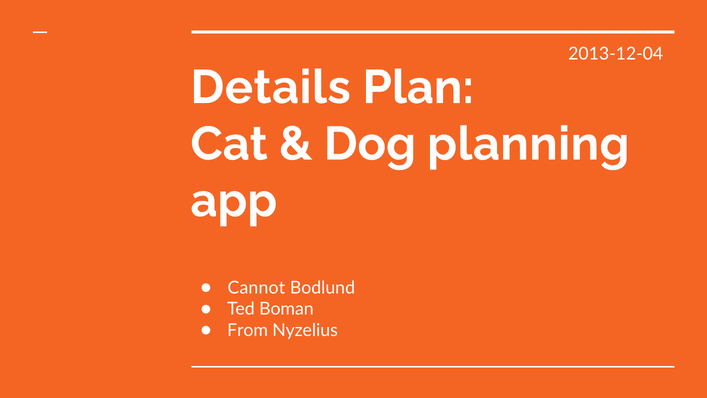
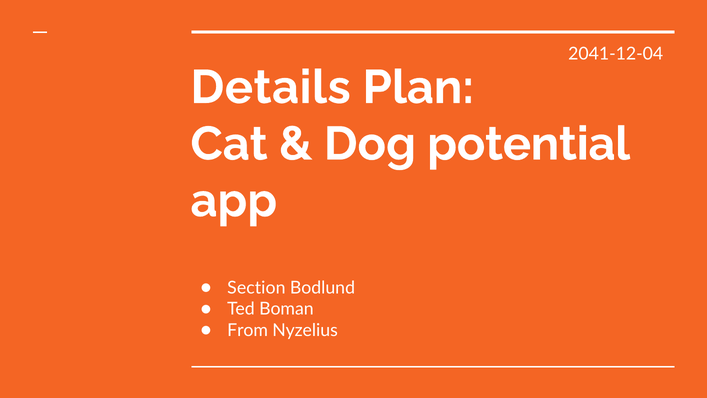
2013-12-04: 2013-12-04 -> 2041-12-04
planning: planning -> potential
Cannot: Cannot -> Section
